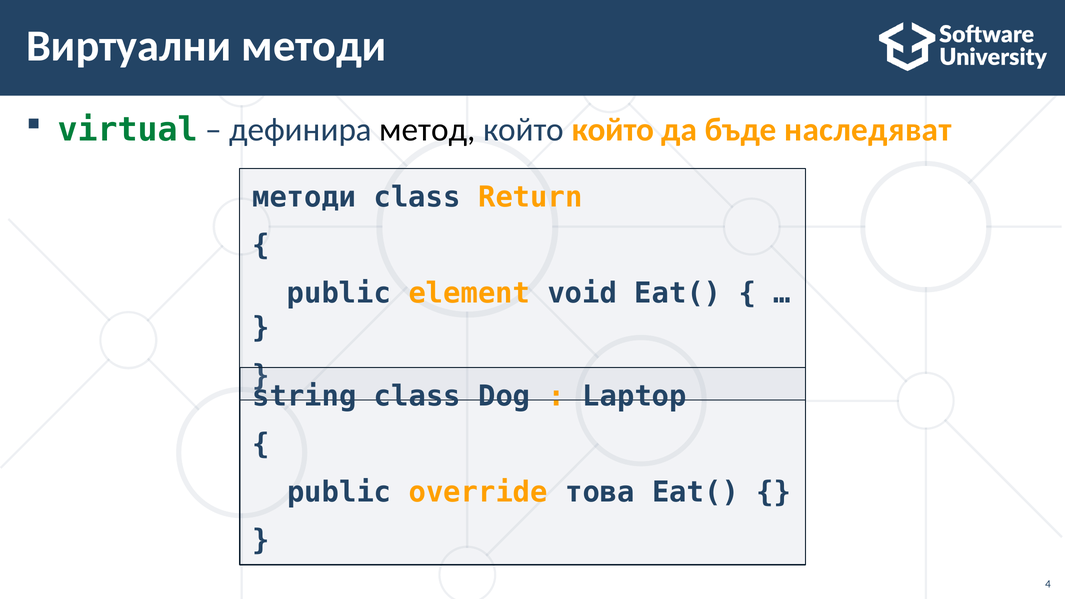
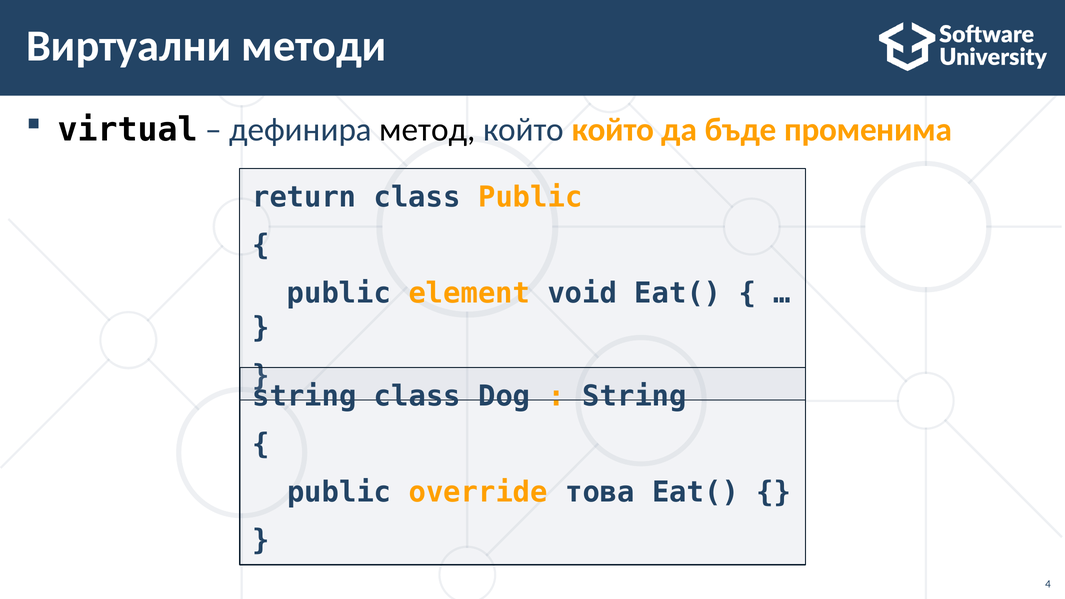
virtual colour: green -> black
наследяват: наследяват -> променима
методи at (304, 197): методи -> return
class Return: Return -> Public
Laptop at (635, 396): Laptop -> String
